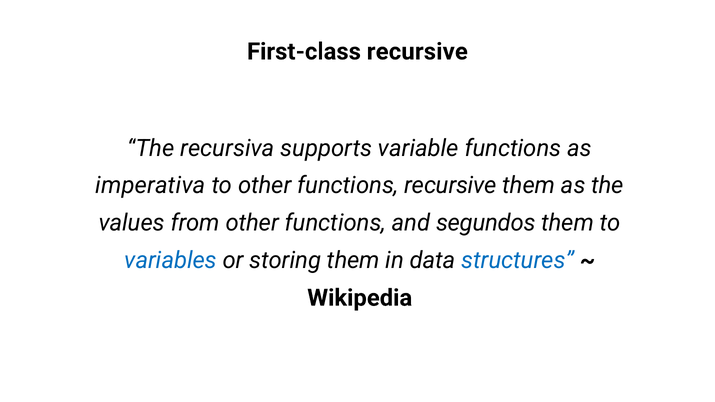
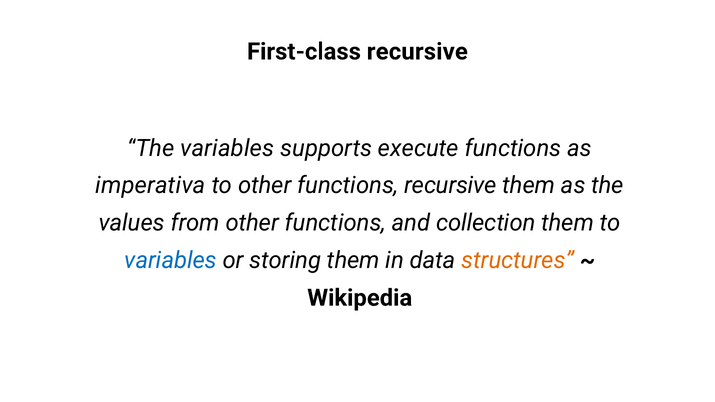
The recursiva: recursiva -> variables
variable: variable -> execute
segundos: segundos -> collection
structures colour: blue -> orange
